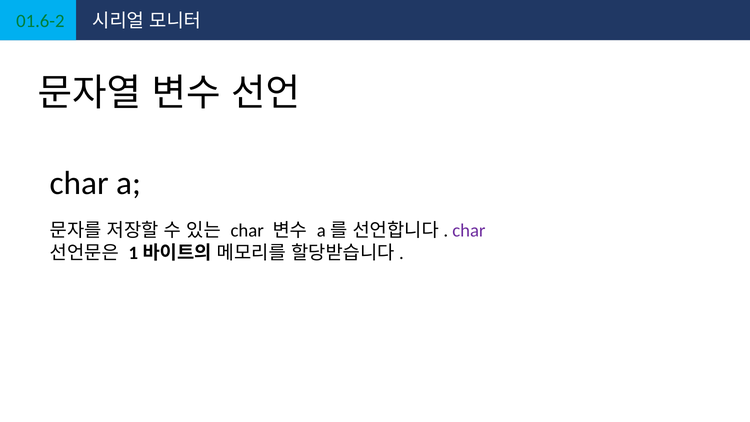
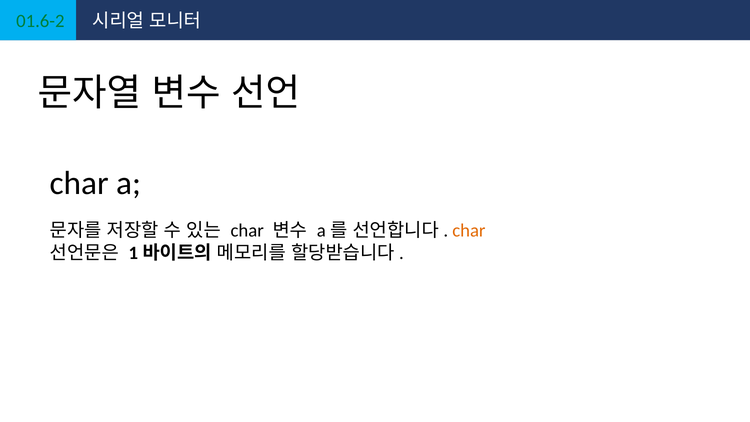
char at (469, 231) colour: purple -> orange
